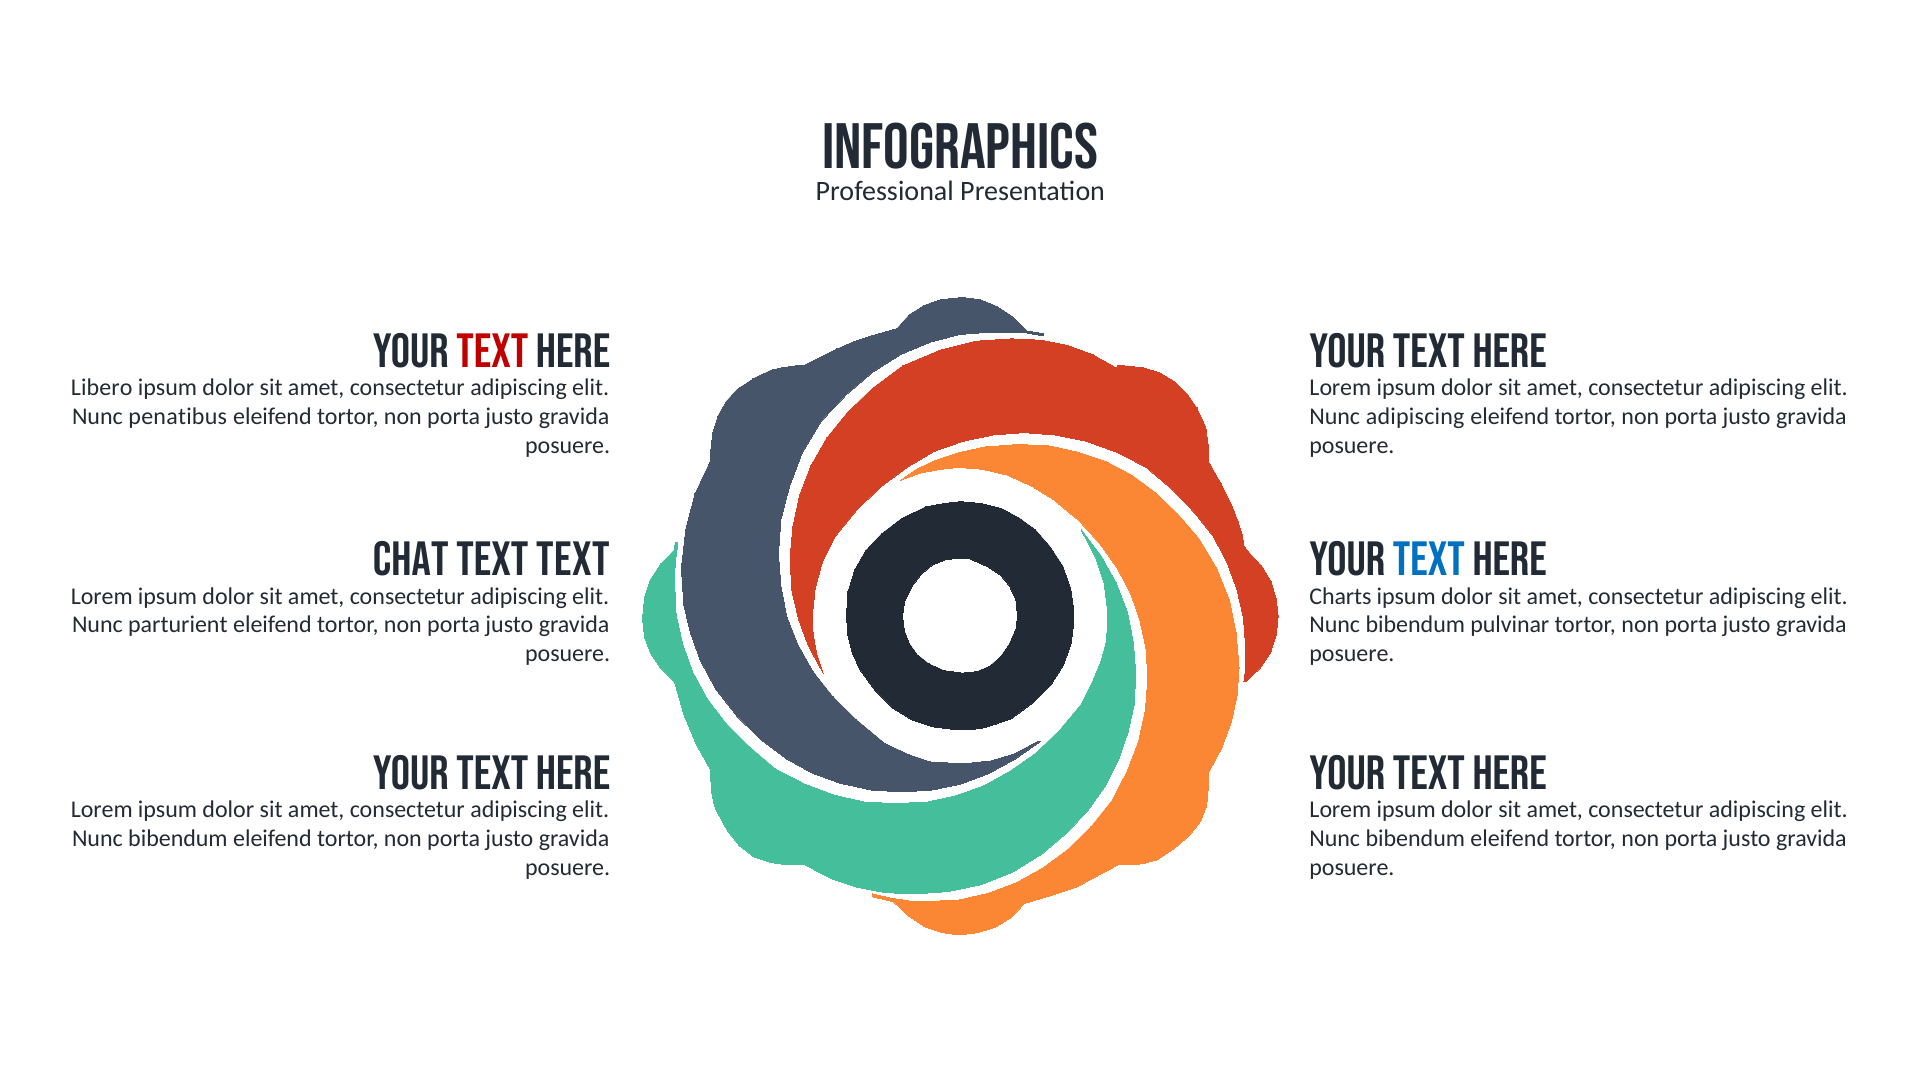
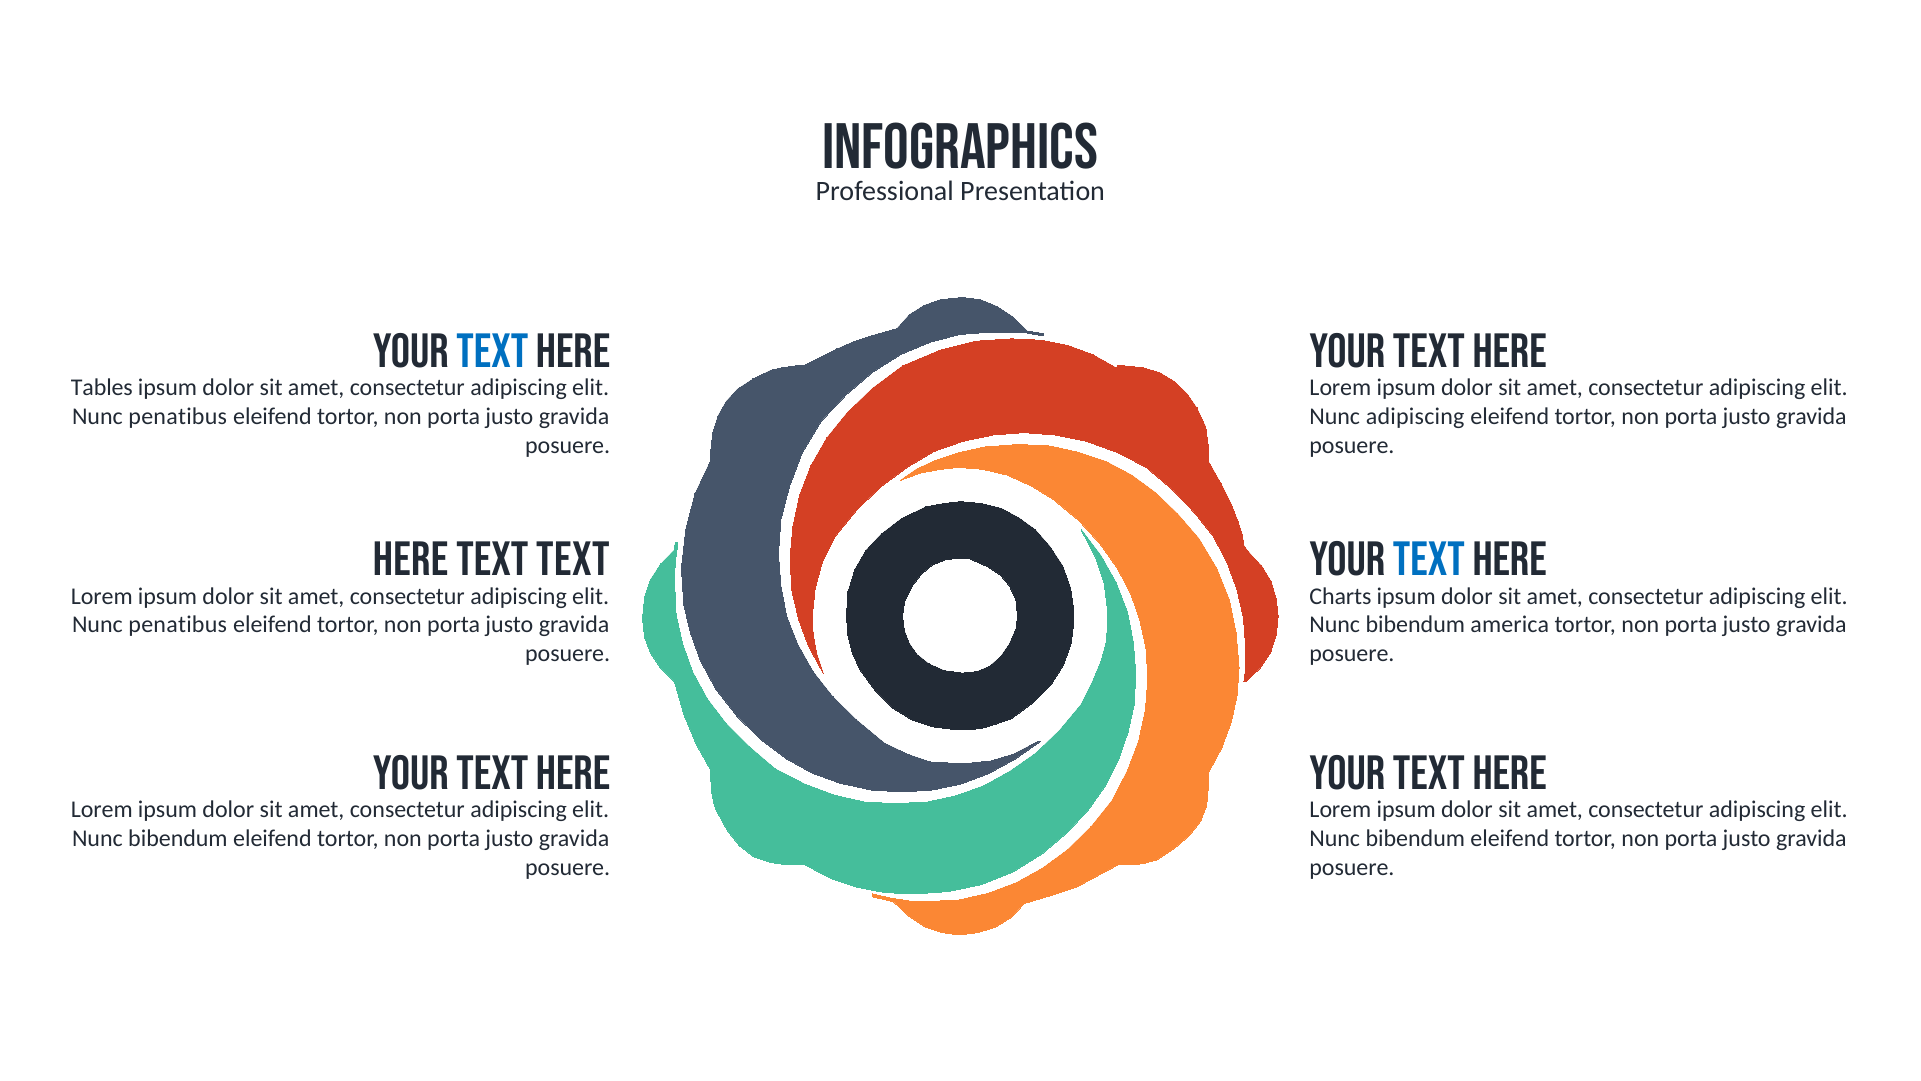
text at (492, 351) colour: red -> blue
Libero: Libero -> Tables
Chat at (411, 559): Chat -> Here
parturient at (178, 625): parturient -> penatibus
pulvinar: pulvinar -> america
